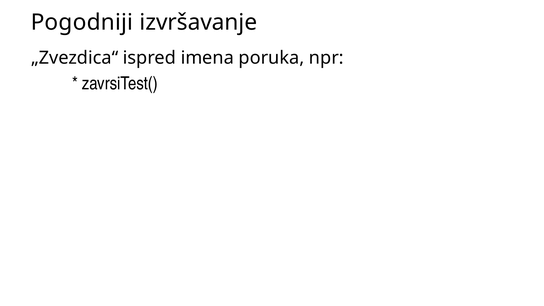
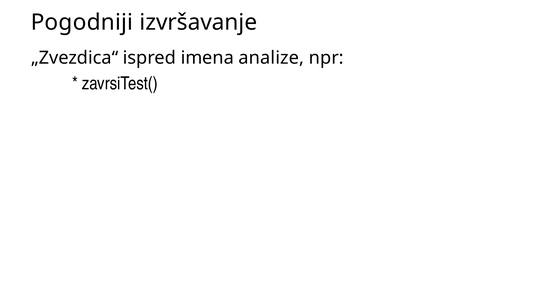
poruka: poruka -> analize
